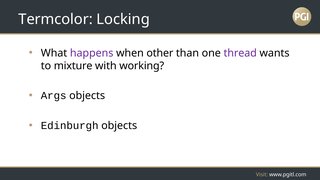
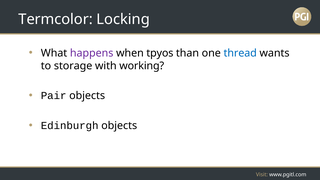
other: other -> tpyos
thread colour: purple -> blue
mixture: mixture -> storage
Args: Args -> Pair
